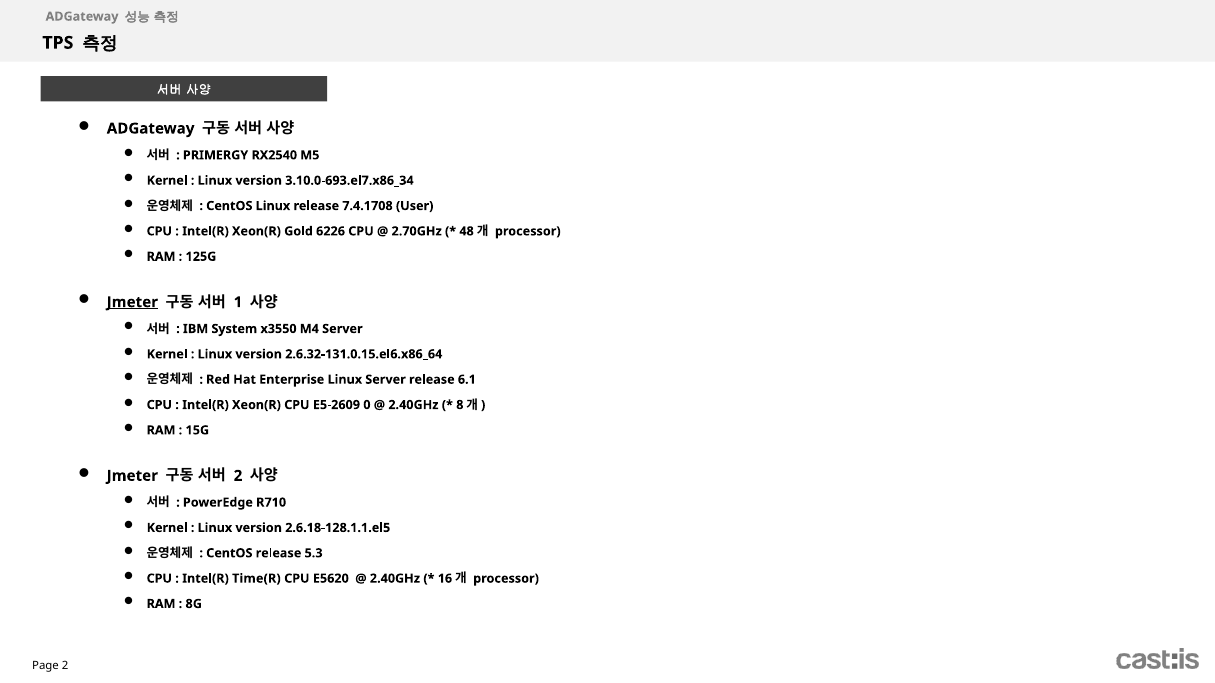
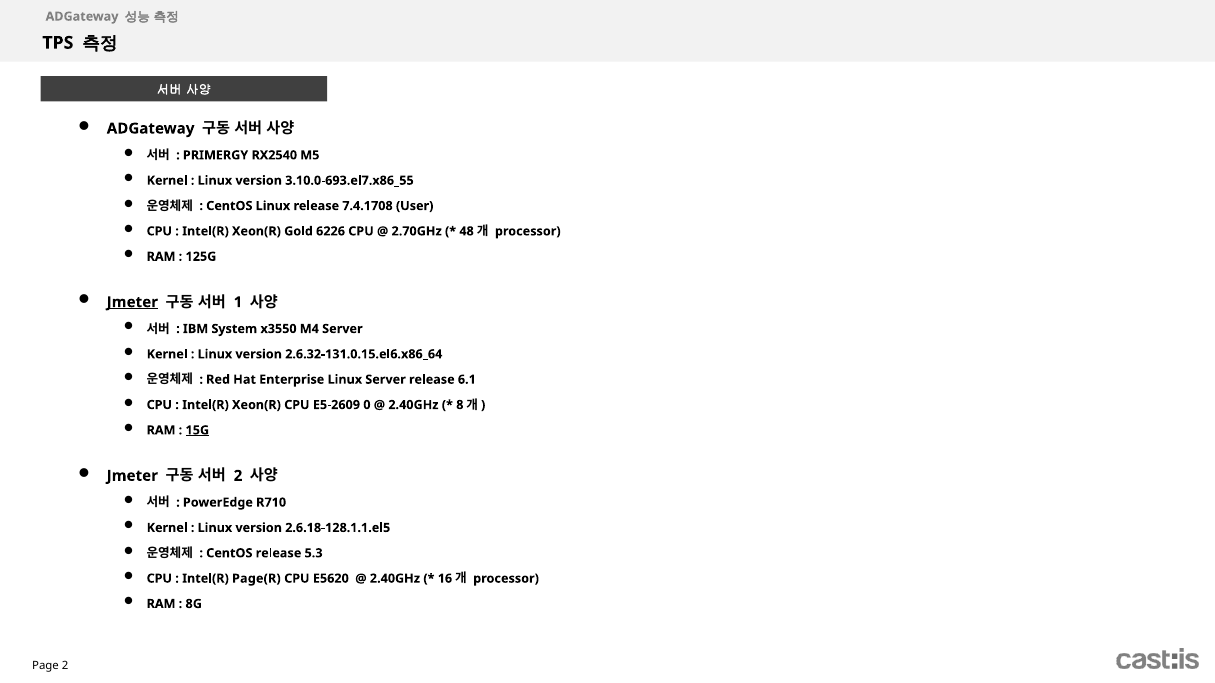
3.10.0-693.el7.x86_34: 3.10.0-693.el7.x86_34 -> 3.10.0-693.el7.x86_55
15G underline: none -> present
Time(R: Time(R -> Page(R
